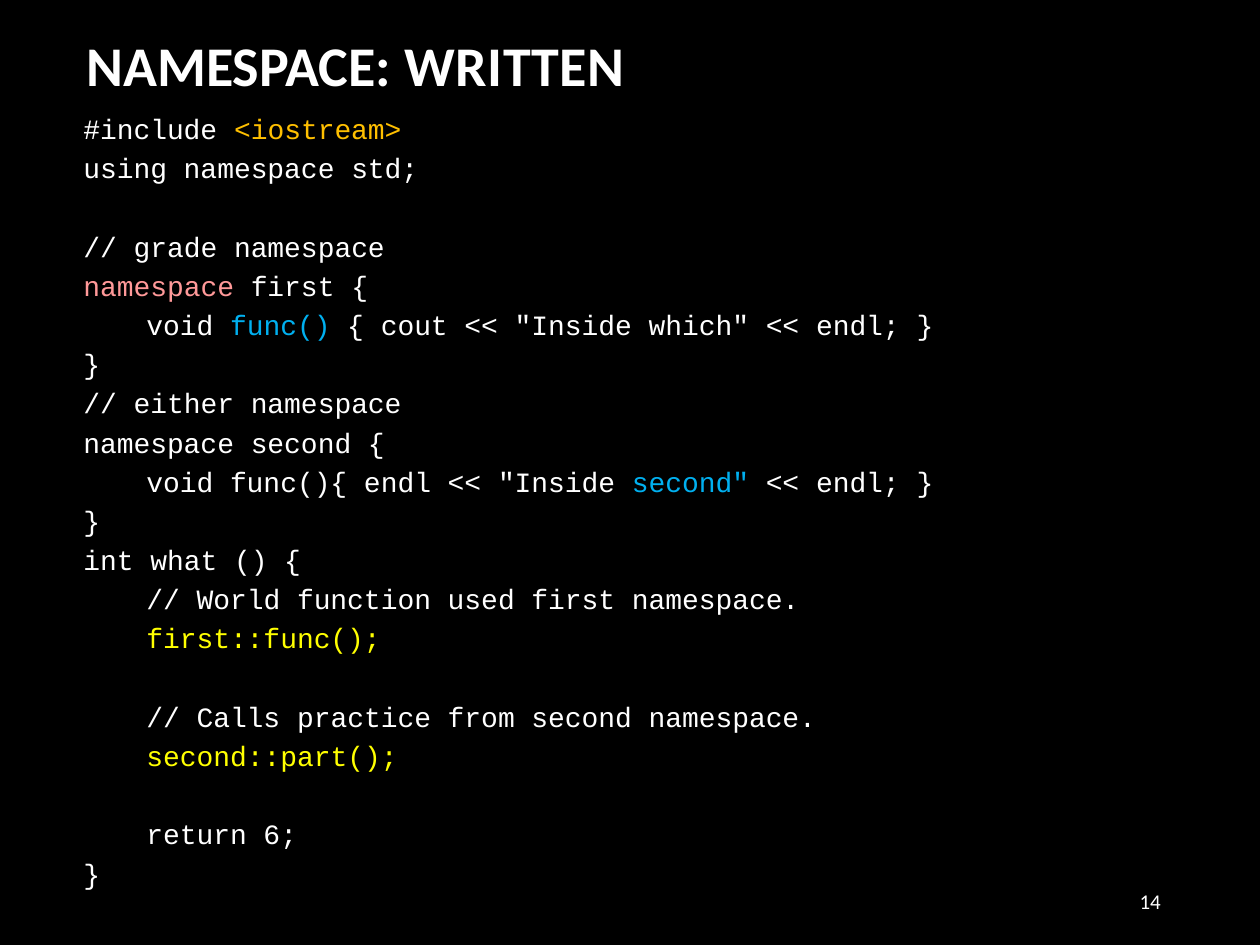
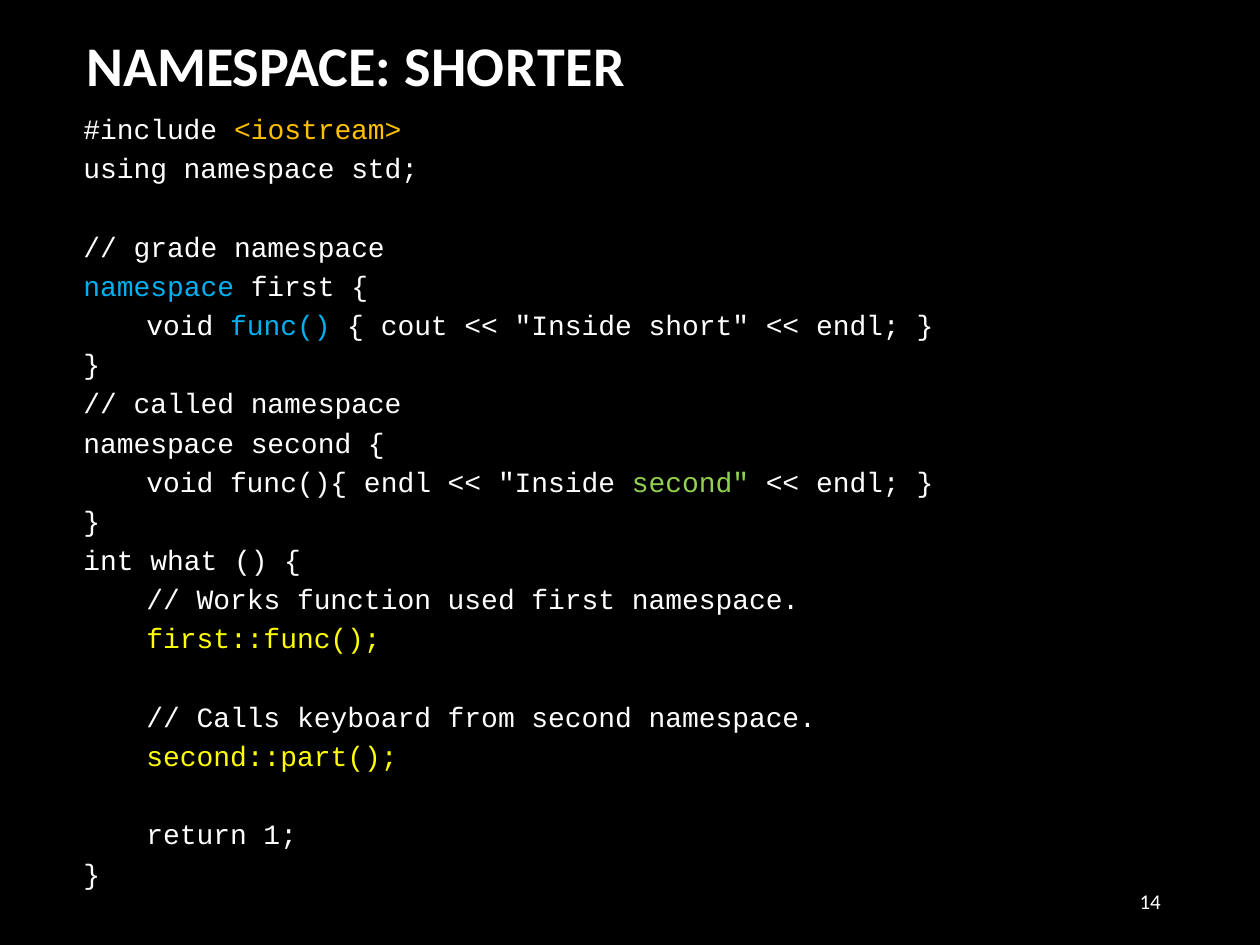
WRITTEN: WRITTEN -> SHORTER
namespace at (159, 287) colour: pink -> light blue
which: which -> short
either: either -> called
second at (691, 483) colour: light blue -> light green
World: World -> Works
practice: practice -> keyboard
6: 6 -> 1
